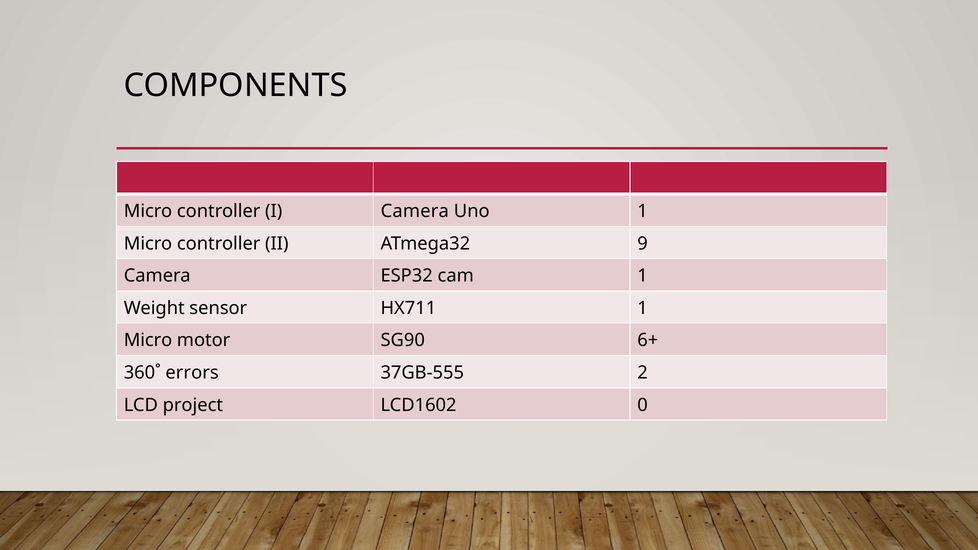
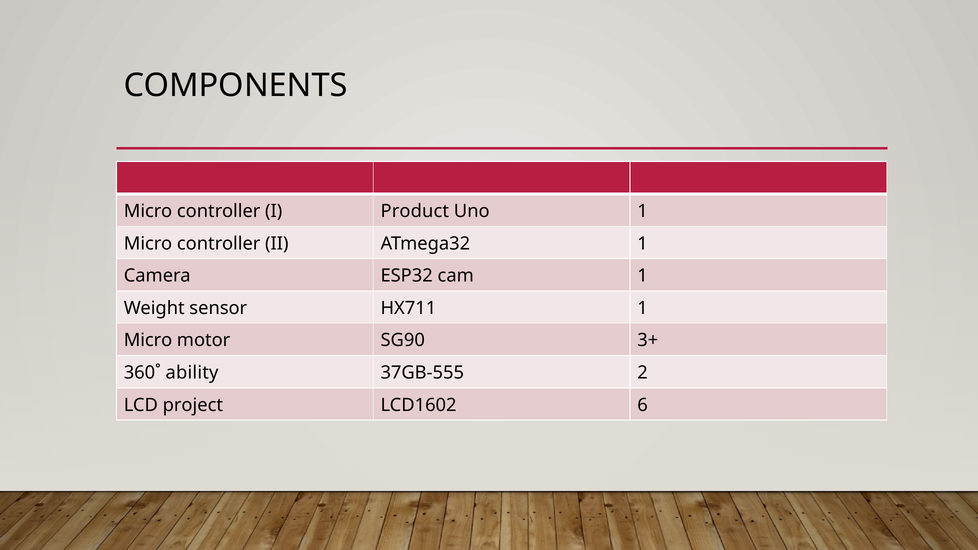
I Camera: Camera -> Product
ATmega32 9: 9 -> 1
6+: 6+ -> 3+
errors: errors -> ability
0: 0 -> 6
